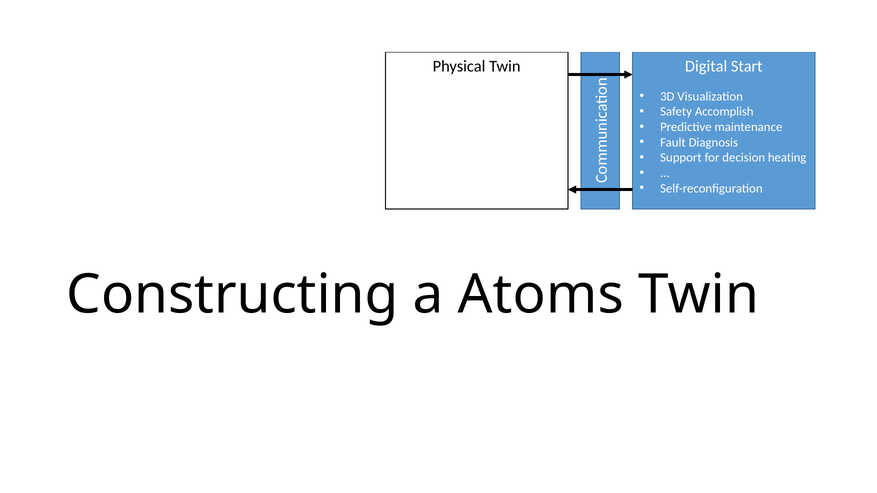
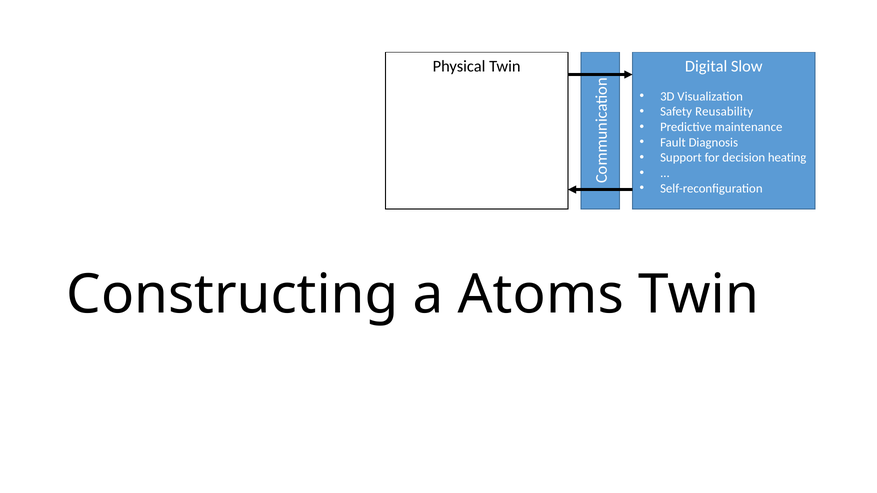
Start: Start -> Slow
Accomplish: Accomplish -> Reusability
